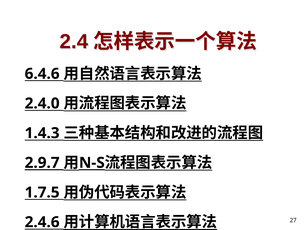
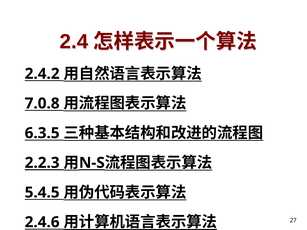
6.4.6: 6.4.6 -> 2.4.2
2.4.0: 2.4.0 -> 7.0.8
1.4.3: 1.4.3 -> 6.3.5
2.9.7: 2.9.7 -> 2.2.3
1.7.5: 1.7.5 -> 5.4.5
